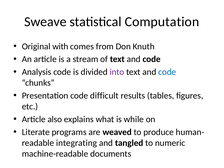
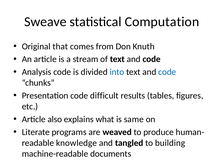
with: with -> that
into colour: purple -> blue
while: while -> same
integrating: integrating -> knowledge
numeric: numeric -> building
